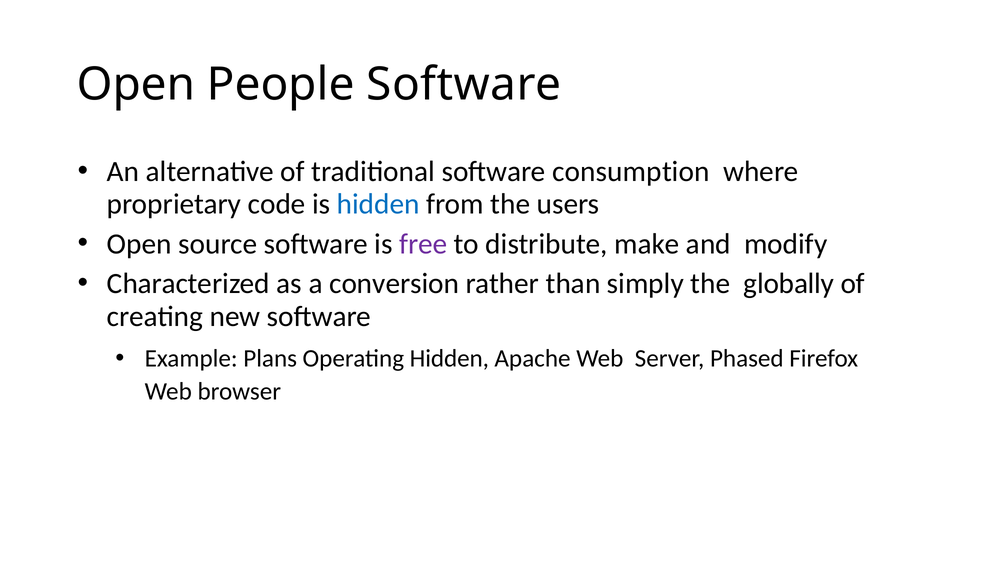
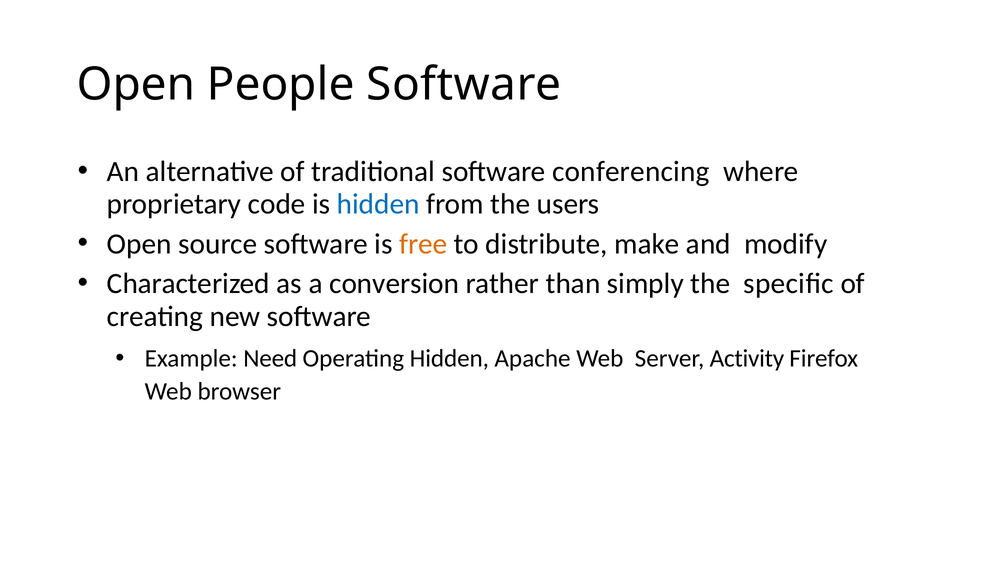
consumption: consumption -> conferencing
free colour: purple -> orange
globally: globally -> speciﬁc
Plans: Plans -> Need
Phased: Phased -> Activity
